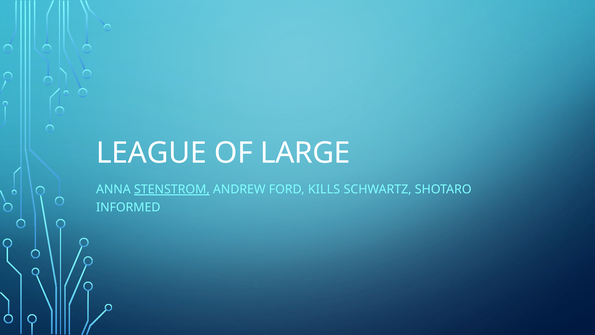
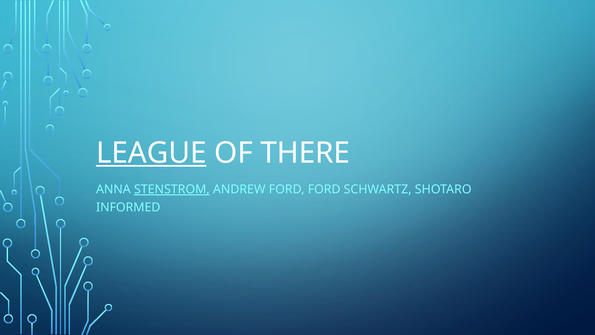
LEAGUE underline: none -> present
LARGE: LARGE -> THERE
FORD KILLS: KILLS -> FORD
